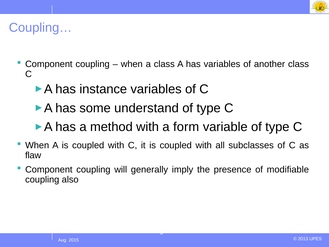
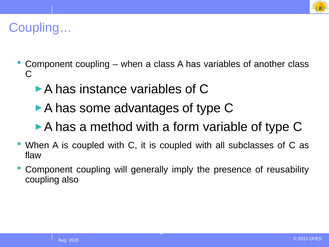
understand: understand -> advantages
modifiable: modifiable -> reusability
